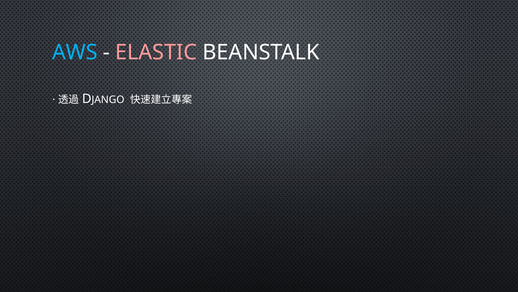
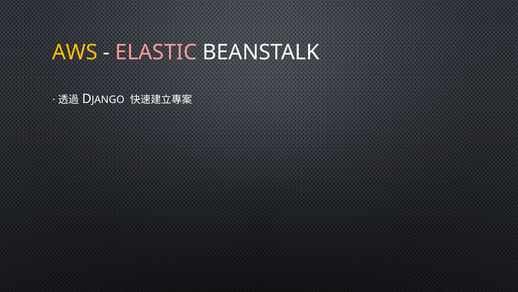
AWS colour: light blue -> yellow
